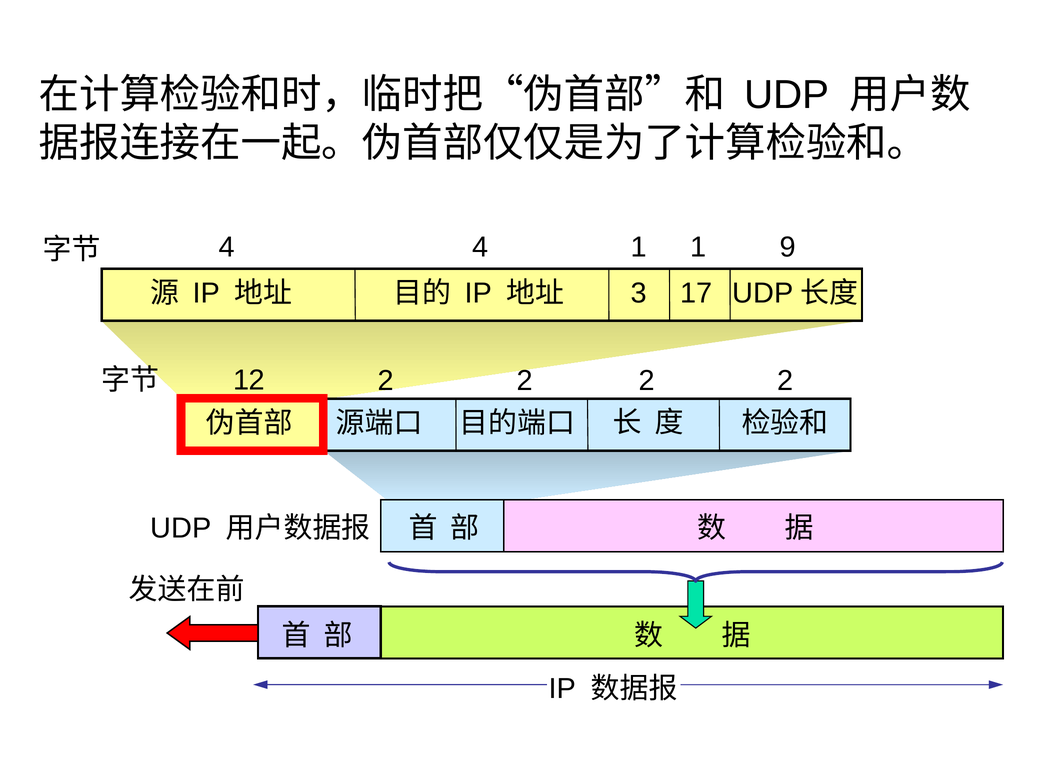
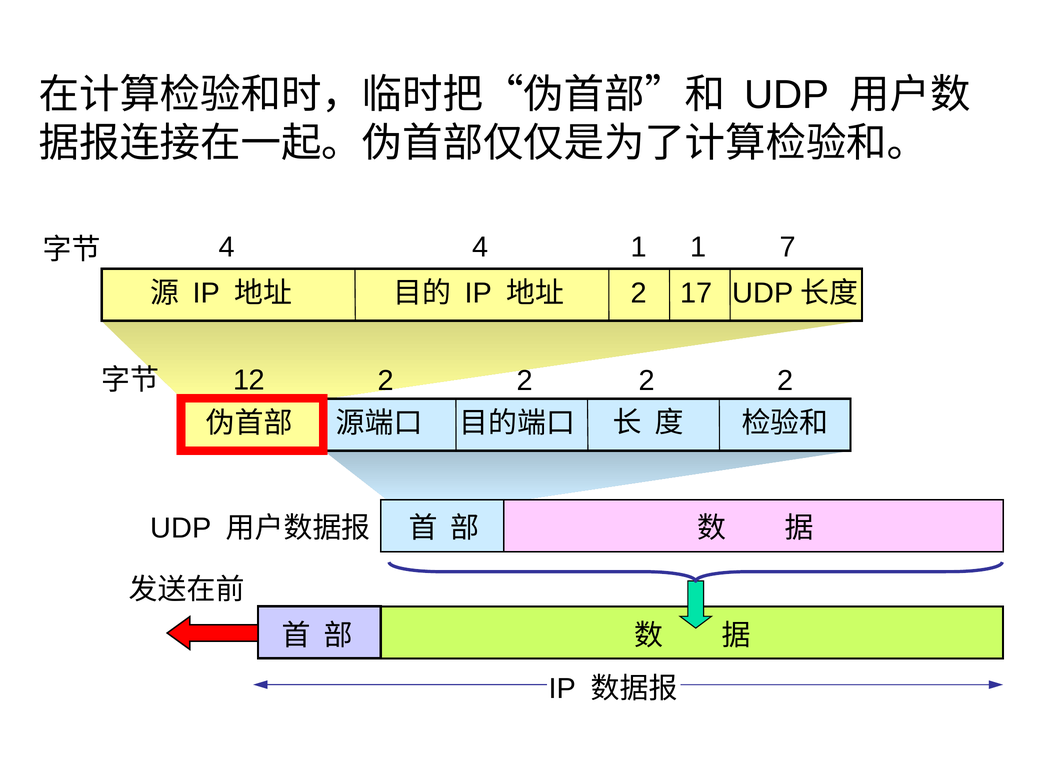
9: 9 -> 7
3 at (639, 293): 3 -> 2
